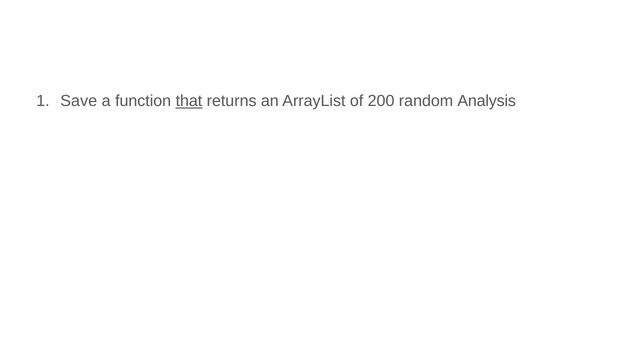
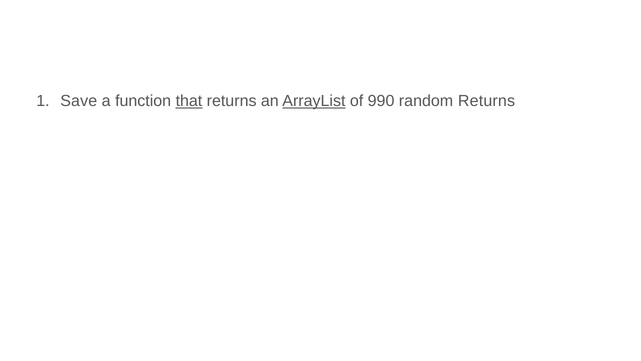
ArrayList underline: none -> present
200: 200 -> 990
random Analysis: Analysis -> Returns
